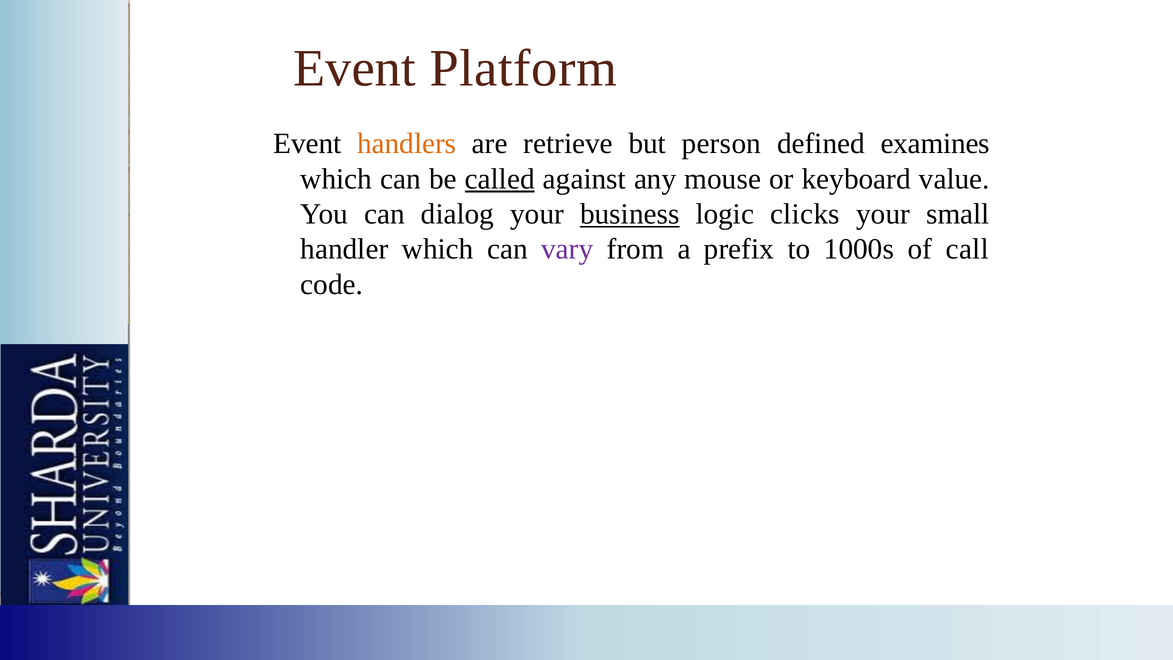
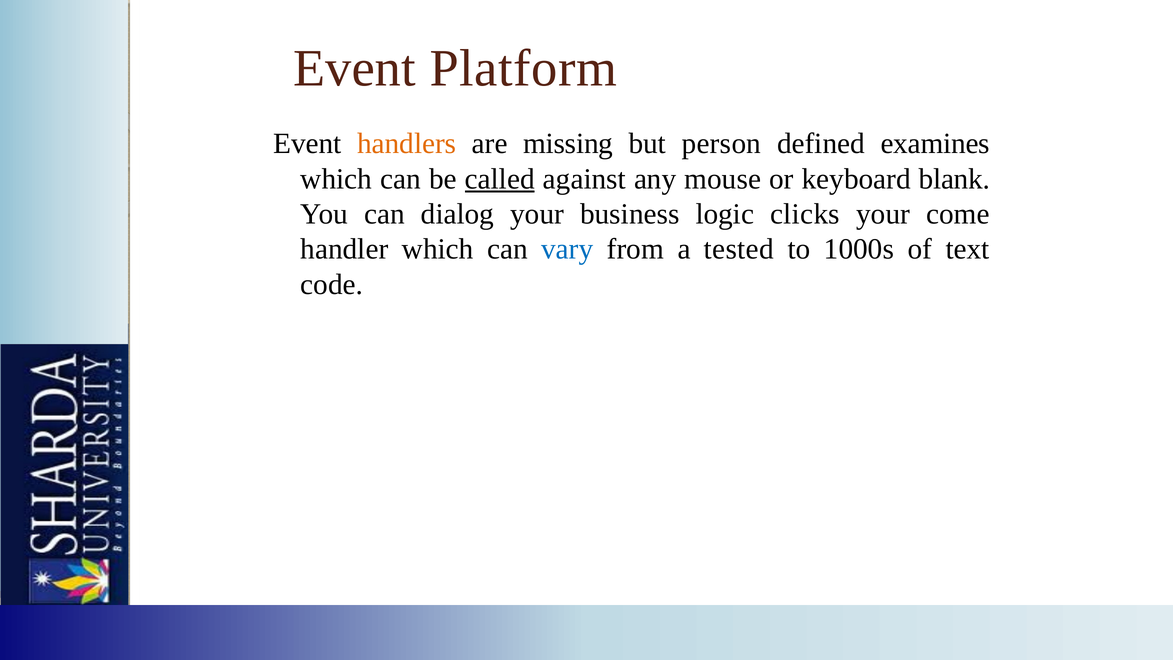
retrieve: retrieve -> missing
value: value -> blank
business underline: present -> none
small: small -> come
vary colour: purple -> blue
prefix: prefix -> tested
call: call -> text
